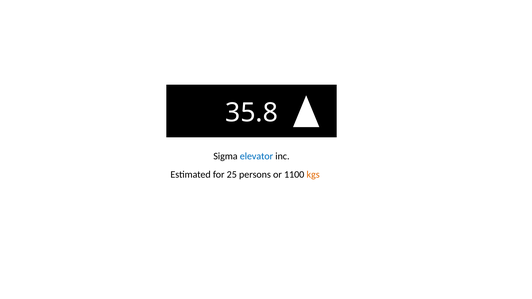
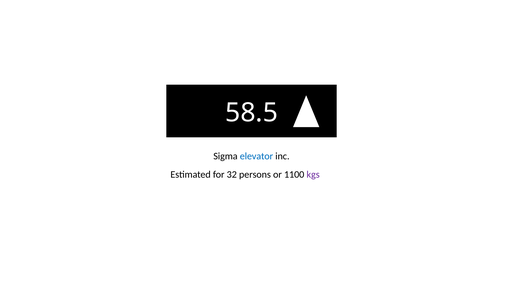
35.8: 35.8 -> 58.5
25: 25 -> 32
kgs colour: orange -> purple
